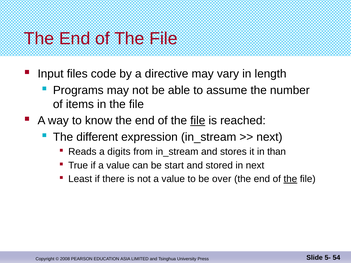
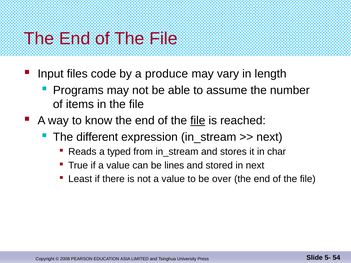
directive: directive -> produce
digits: digits -> typed
than: than -> char
start: start -> lines
the at (290, 179) underline: present -> none
